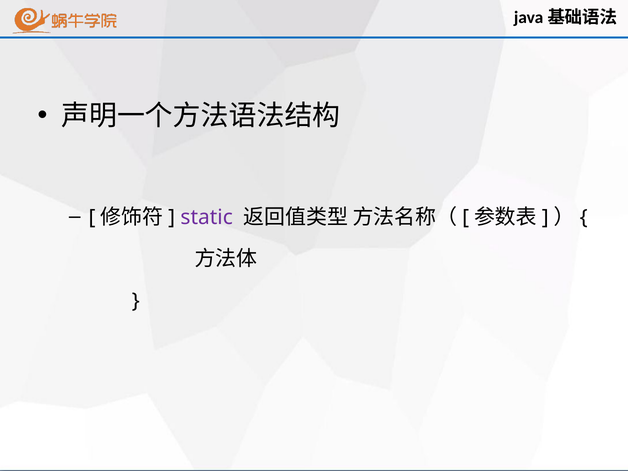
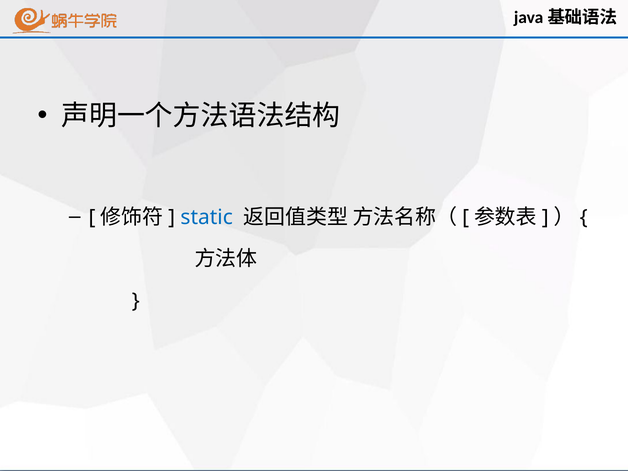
static colour: purple -> blue
